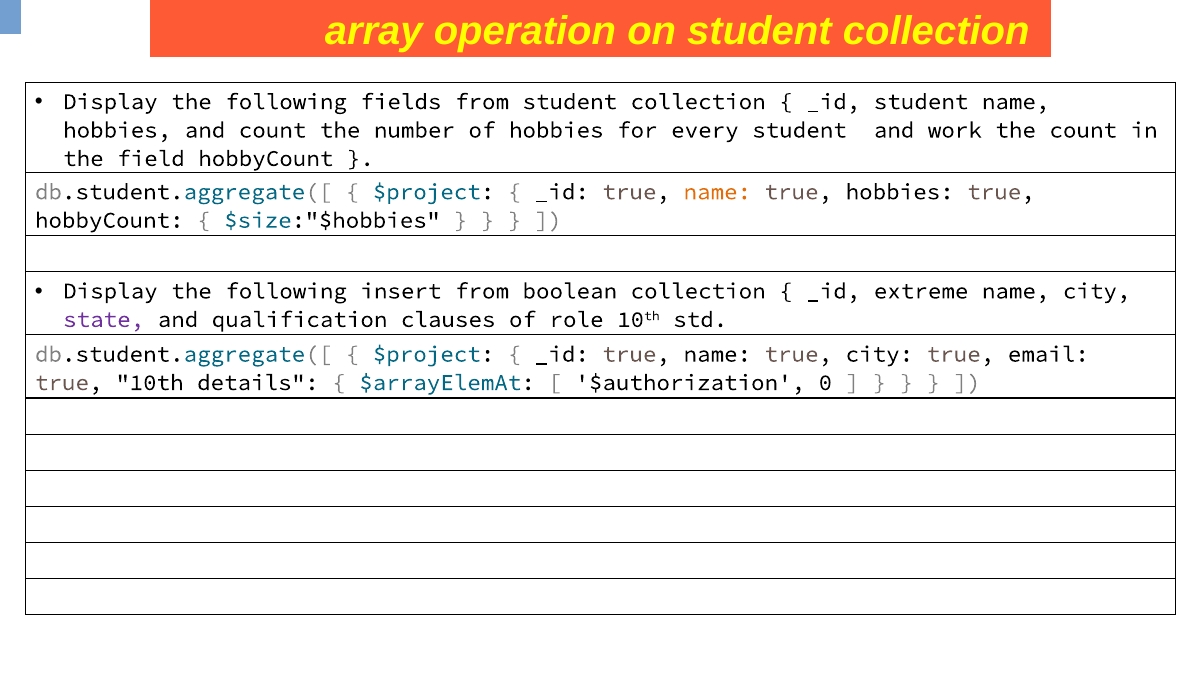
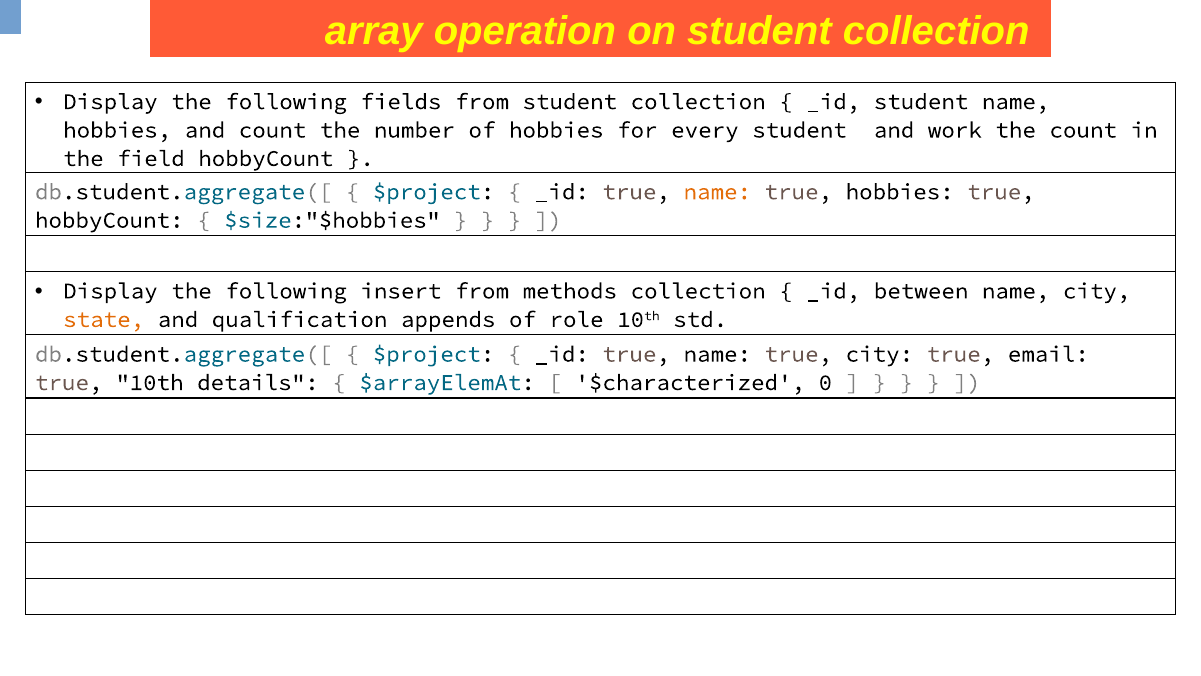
boolean: boolean -> methods
extreme: extreme -> between
state colour: purple -> orange
clauses: clauses -> appends
$authorization: $authorization -> $characterized
